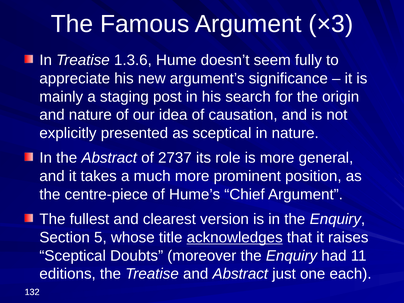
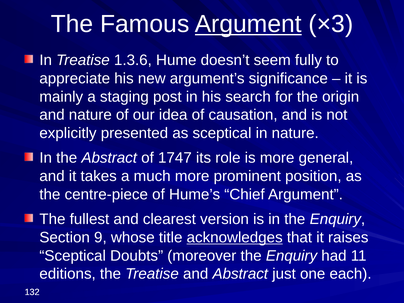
Argument at (248, 24) underline: none -> present
2737: 2737 -> 1747
5: 5 -> 9
